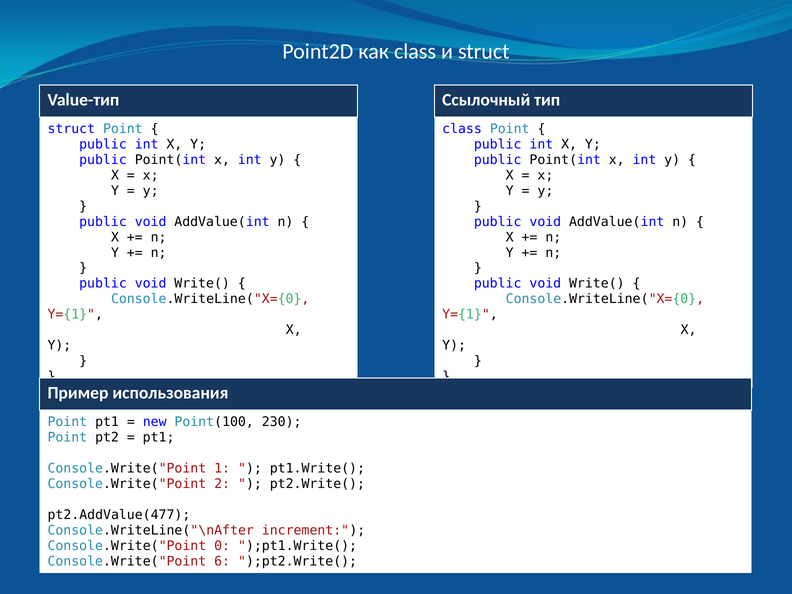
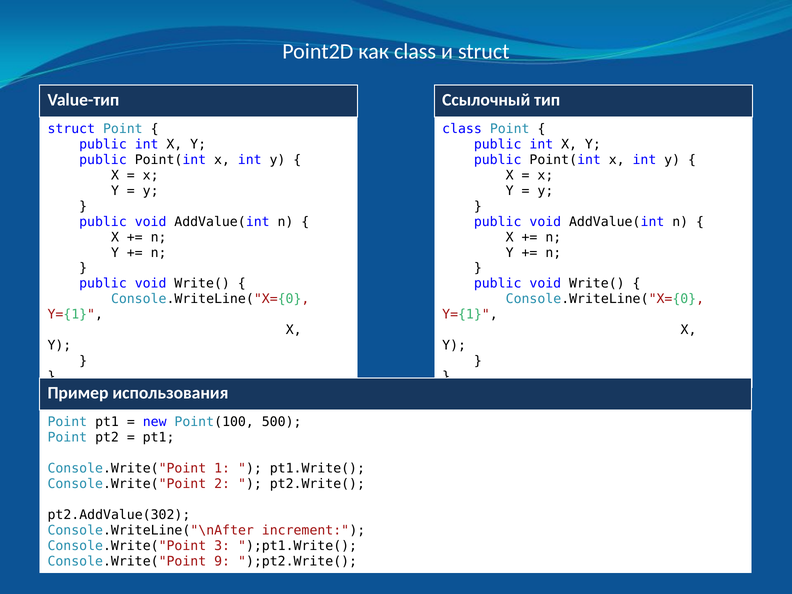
230: 230 -> 500
pt2.AddValue(477: pt2.AddValue(477 -> pt2.AddValue(302
0: 0 -> 3
6: 6 -> 9
